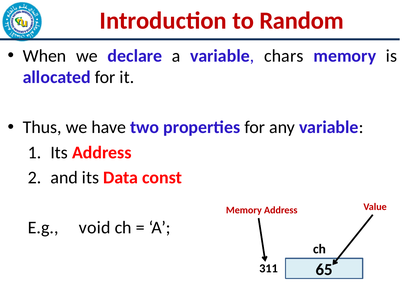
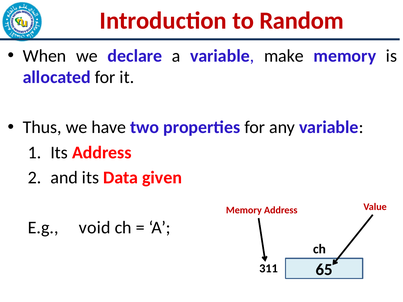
chars: chars -> make
const: const -> given
